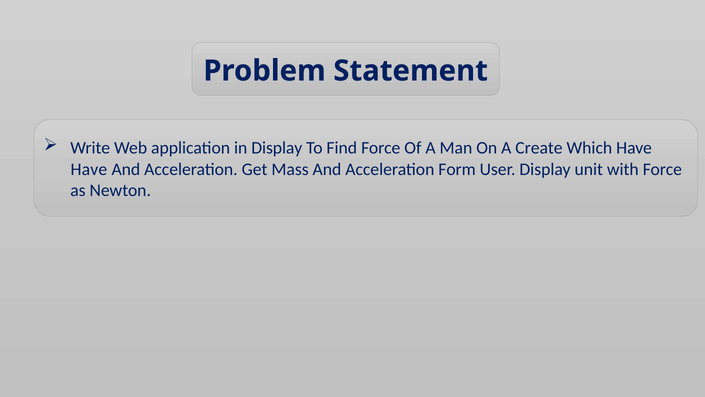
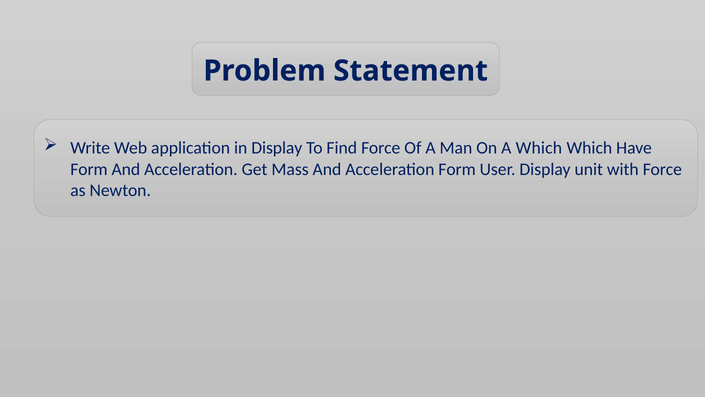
A Create: Create -> Which
Have at (89, 169): Have -> Form
